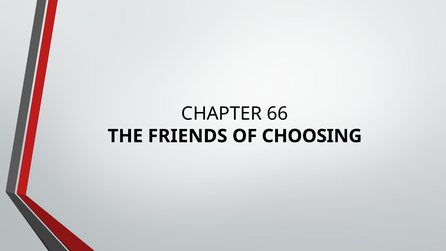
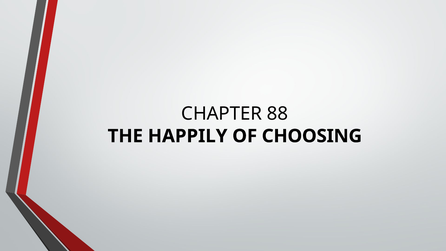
66: 66 -> 88
FRIENDS: FRIENDS -> HAPPILY
